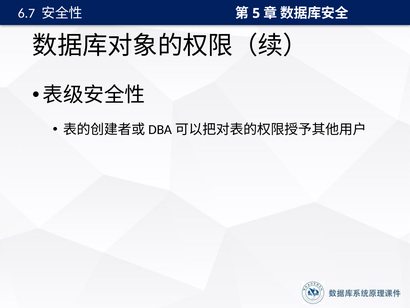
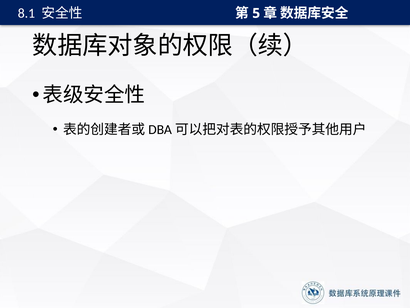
6.7: 6.7 -> 8.1
